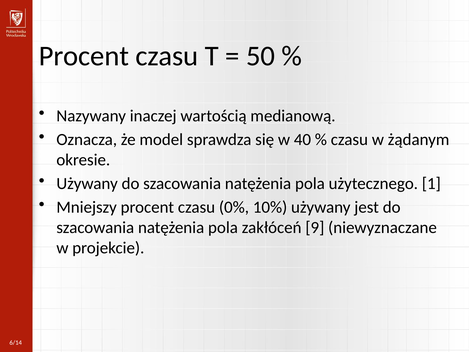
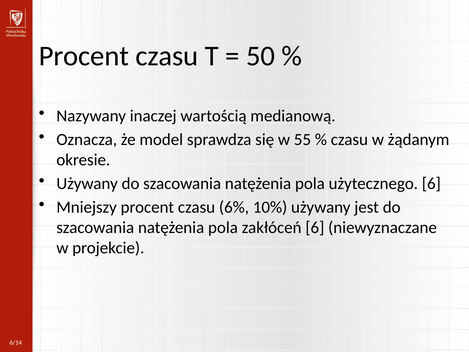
40: 40 -> 55
użytecznego 1: 1 -> 6
0%: 0% -> 6%
zakłóceń 9: 9 -> 6
